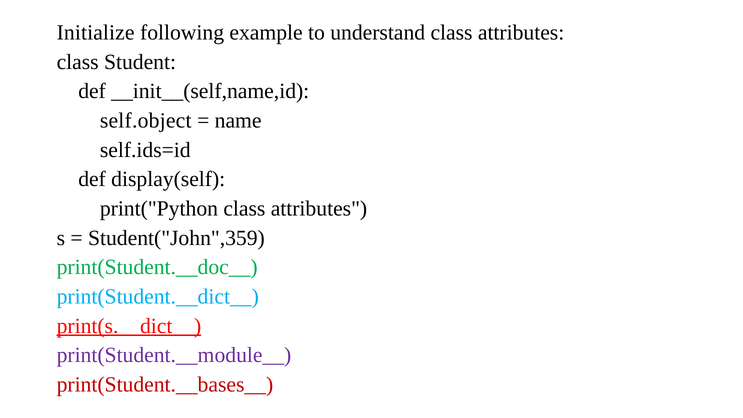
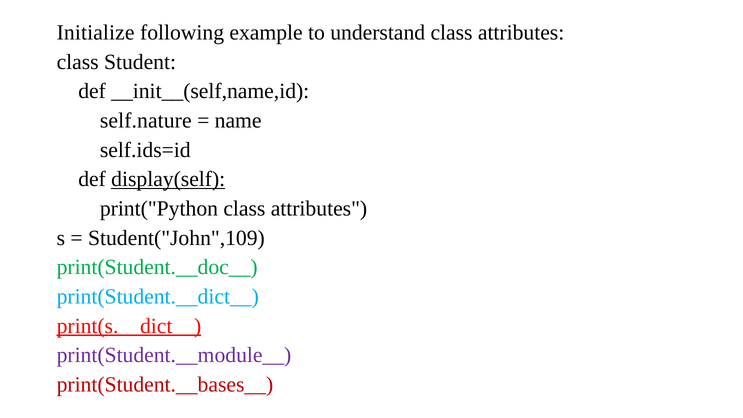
self.object: self.object -> self.nature
display(self underline: none -> present
Student("John",359: Student("John",359 -> Student("John",109
